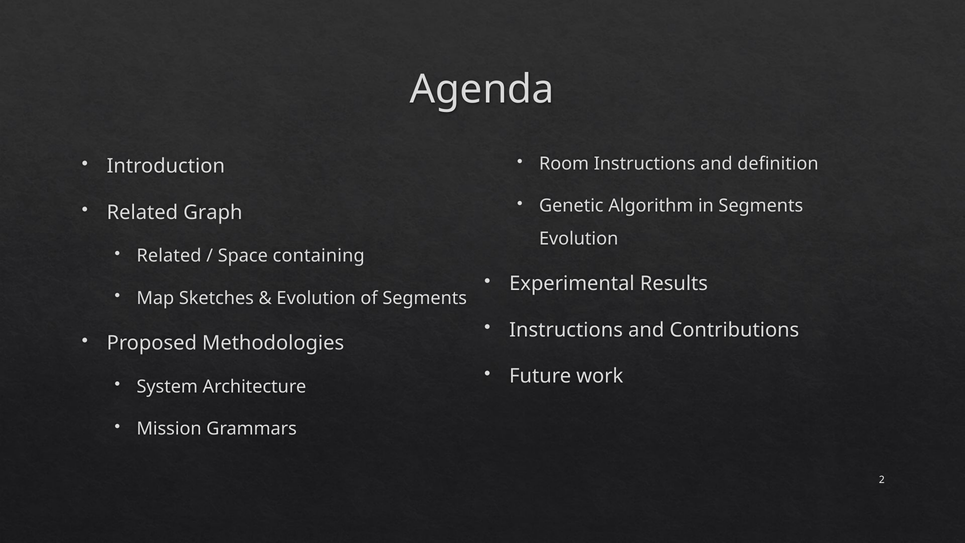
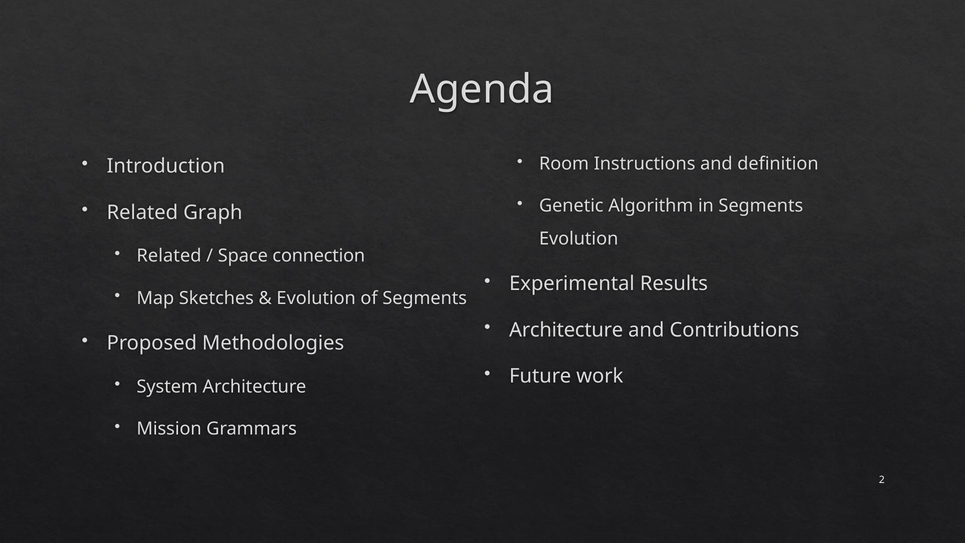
containing: containing -> connection
Instructions at (566, 330): Instructions -> Architecture
